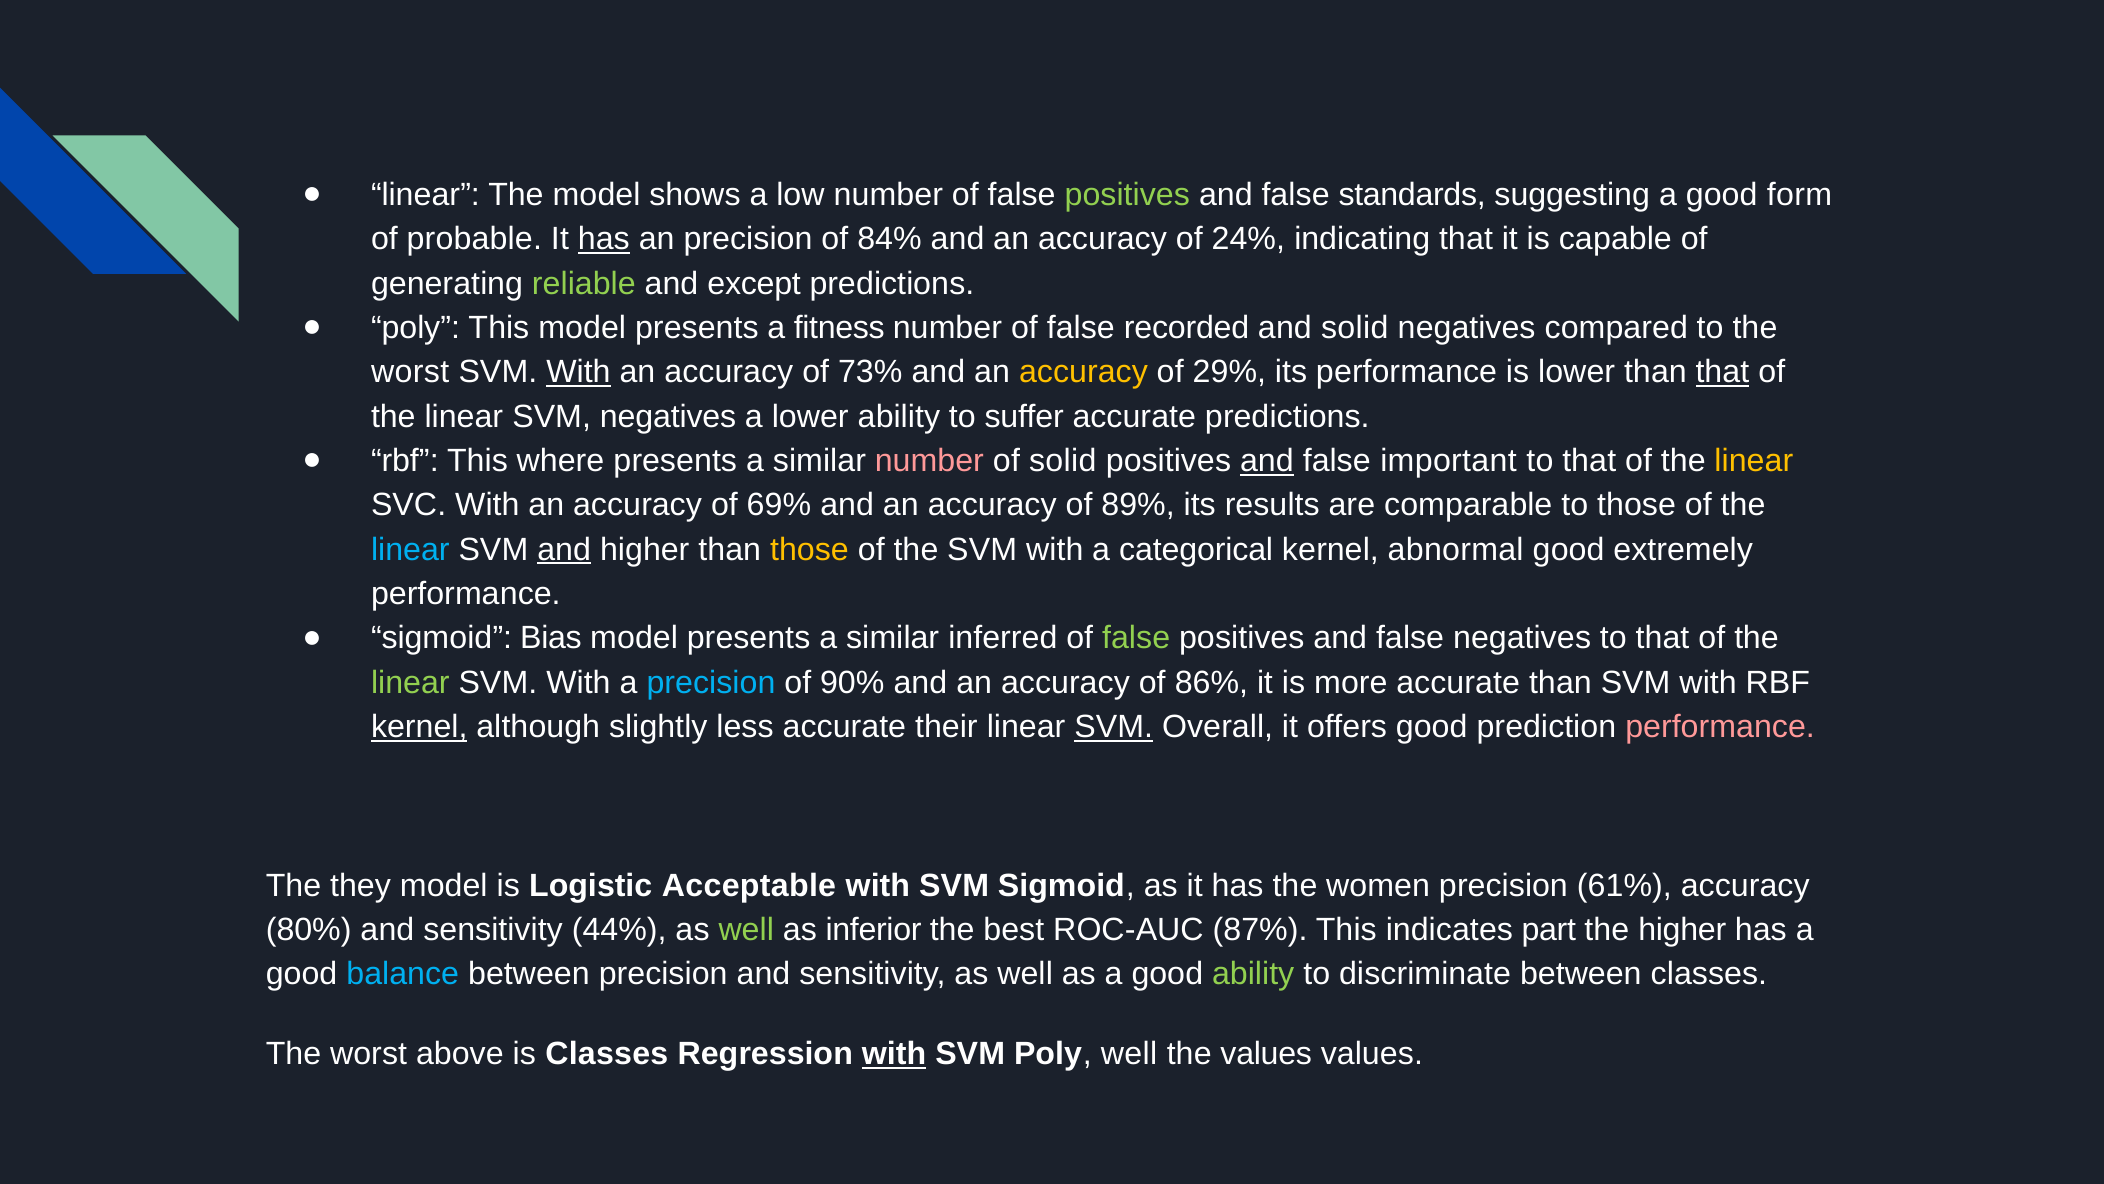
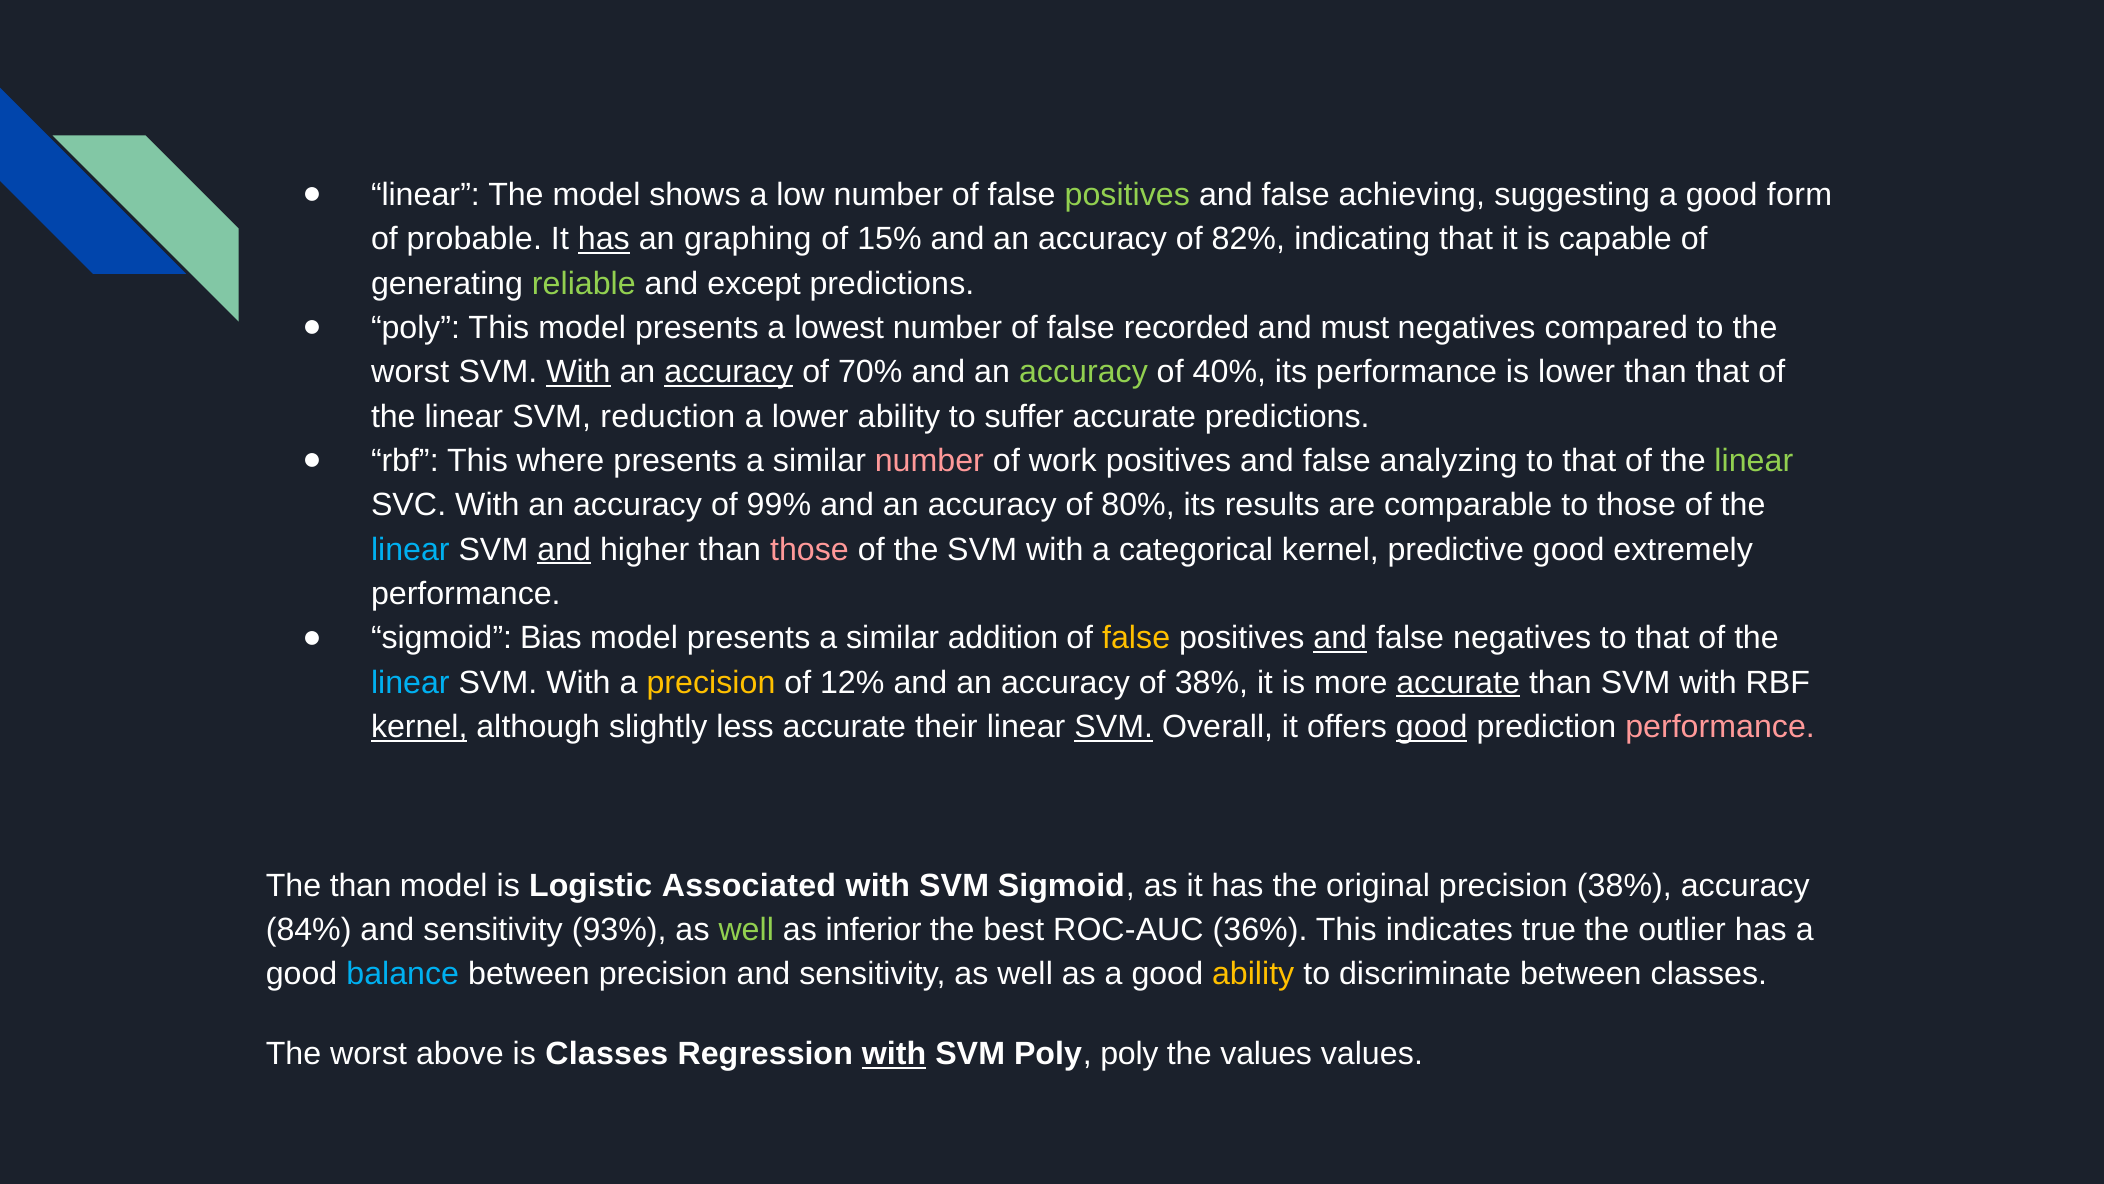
standards: standards -> achieving
an precision: precision -> graphing
84%: 84% -> 15%
24%: 24% -> 82%
fitness: fitness -> lowest
and solid: solid -> must
accuracy at (729, 372) underline: none -> present
73%: 73% -> 70%
accuracy at (1083, 372) colour: yellow -> light green
29%: 29% -> 40%
that at (1722, 372) underline: present -> none
SVM negatives: negatives -> reduction
of solid: solid -> work
and at (1267, 461) underline: present -> none
important: important -> analyzing
linear at (1754, 461) colour: yellow -> light green
69%: 69% -> 99%
89%: 89% -> 80%
those at (809, 549) colour: yellow -> pink
abnormal: abnormal -> predictive
inferred: inferred -> addition
false at (1136, 638) colour: light green -> yellow
and at (1340, 638) underline: none -> present
linear at (410, 682) colour: light green -> light blue
precision at (711, 682) colour: light blue -> yellow
90%: 90% -> 12%
of 86%: 86% -> 38%
accurate at (1458, 682) underline: none -> present
good at (1432, 727) underline: none -> present
The they: they -> than
Acceptable: Acceptable -> Associated
women: women -> original
precision 61%: 61% -> 38%
80%: 80% -> 84%
44%: 44% -> 93%
87%: 87% -> 36%
part: part -> true
the higher: higher -> outlier
ability at (1253, 974) colour: light green -> yellow
Poly well: well -> poly
